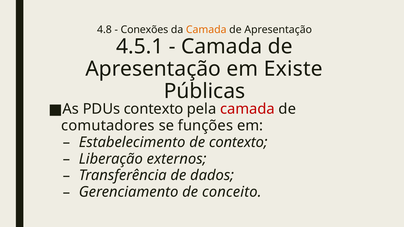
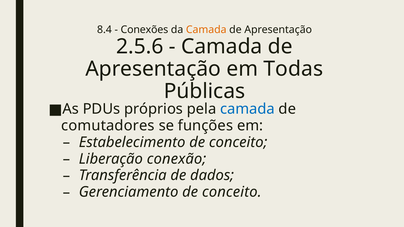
4.8: 4.8 -> 8.4
4.5.1: 4.5.1 -> 2.5.6
Existe: Existe -> Todas
PDUs contexto: contexto -> próprios
camada at (247, 109) colour: red -> blue
Estabelecimento de contexto: contexto -> conceito
externos: externos -> conexão
